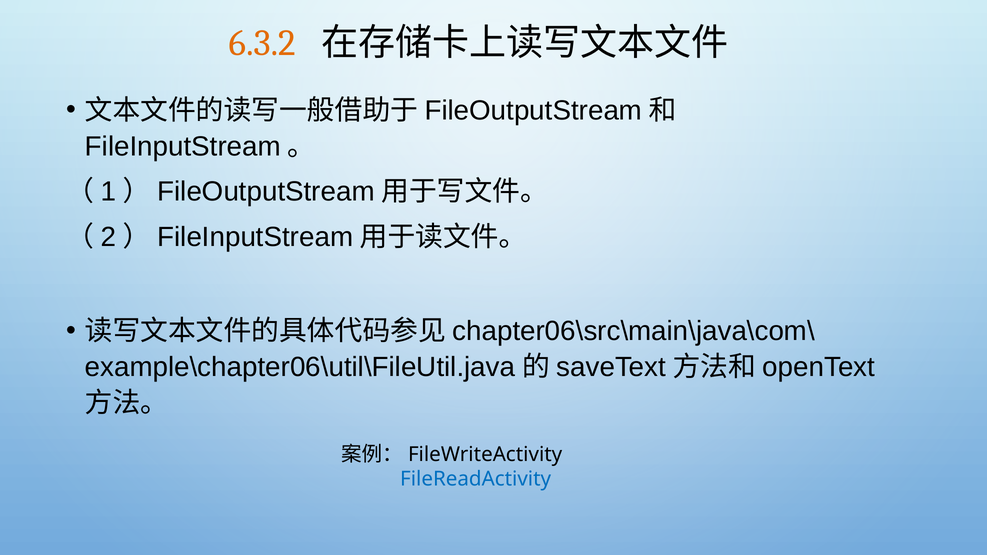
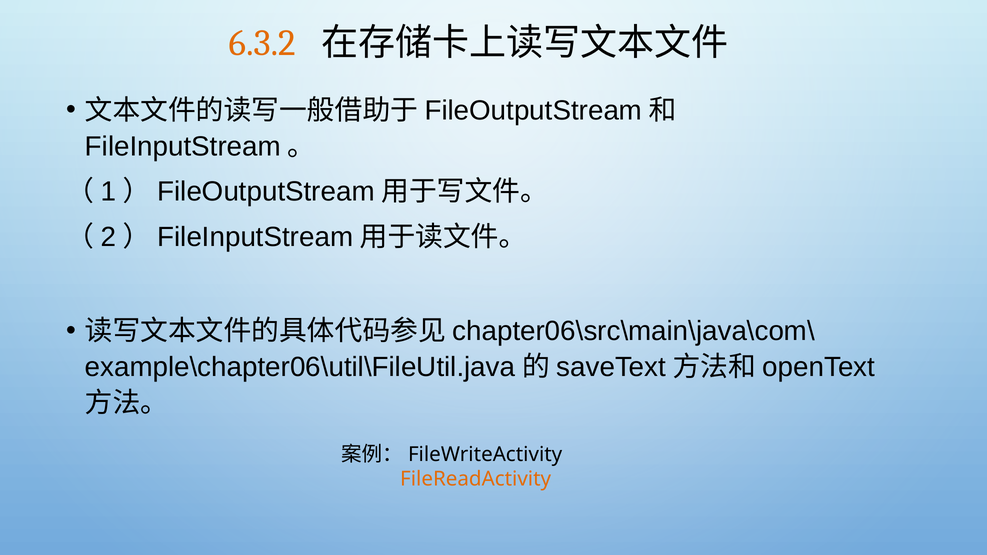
FileReadActivity colour: blue -> orange
